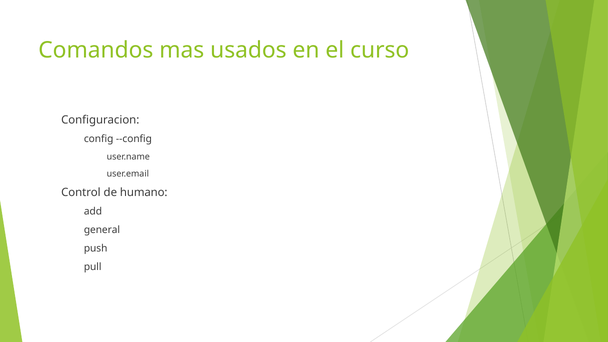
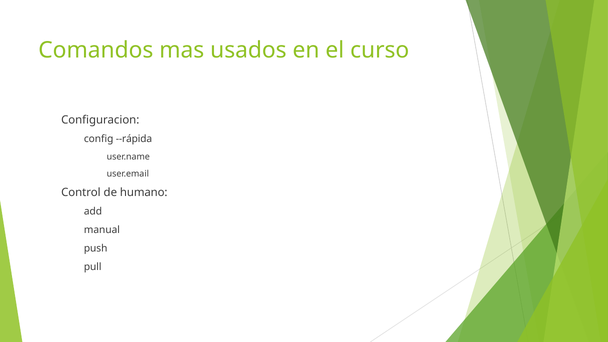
--config: --config -> --rápida
general: general -> manual
